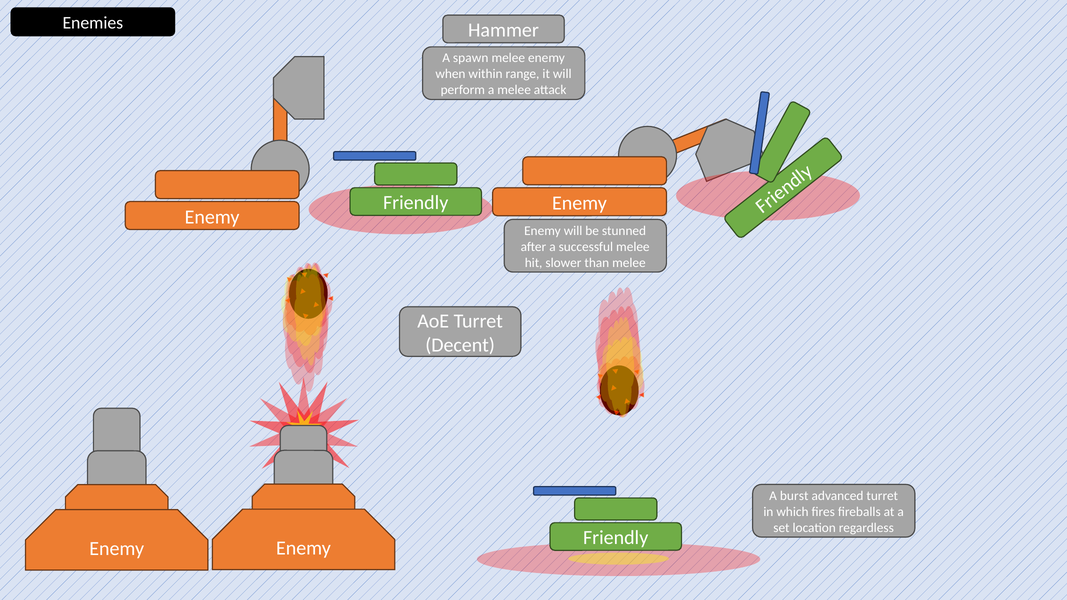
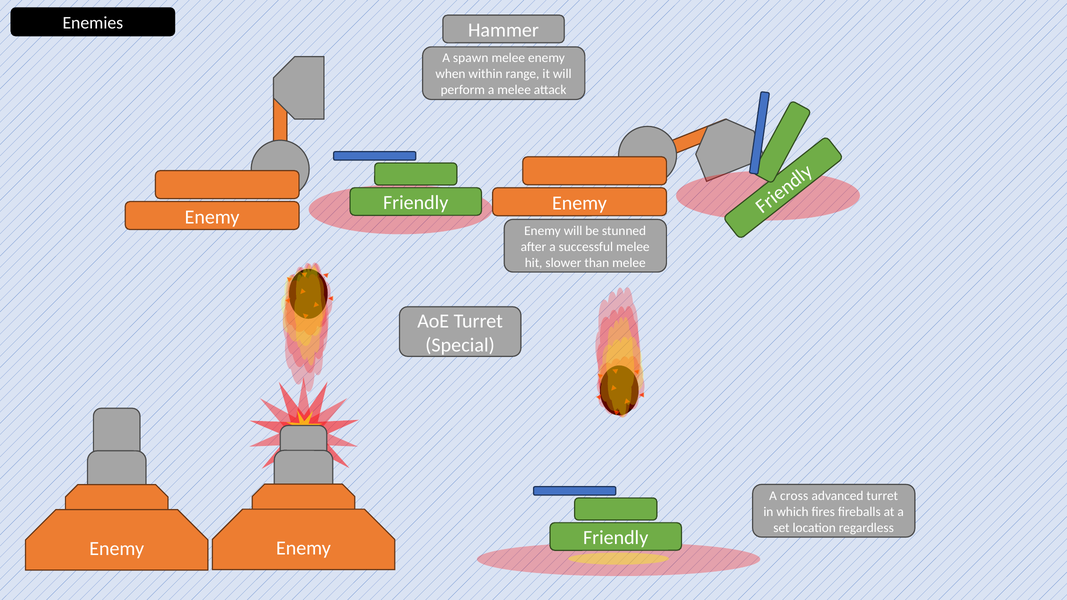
Decent: Decent -> Special
burst: burst -> cross
